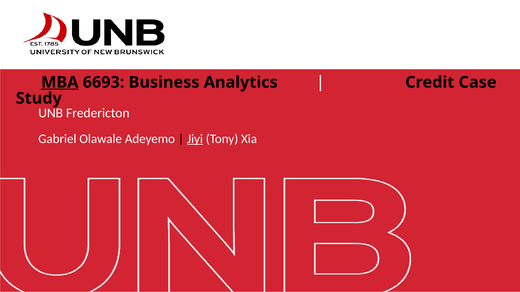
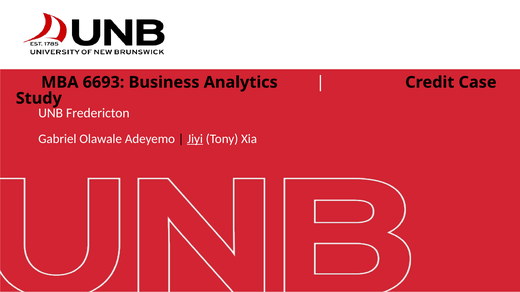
MBA underline: present -> none
